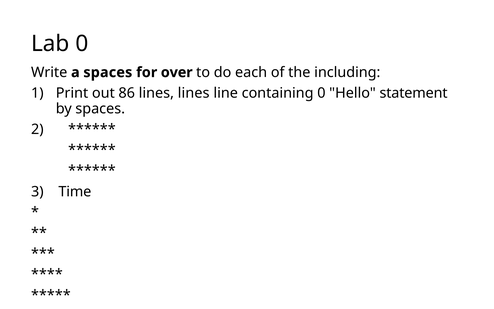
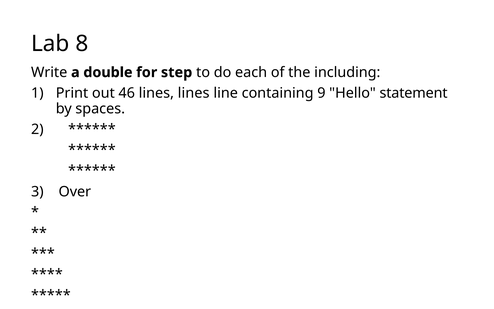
Lab 0: 0 -> 8
a spaces: spaces -> double
over: over -> step
86: 86 -> 46
containing 0: 0 -> 9
Time: Time -> Over
